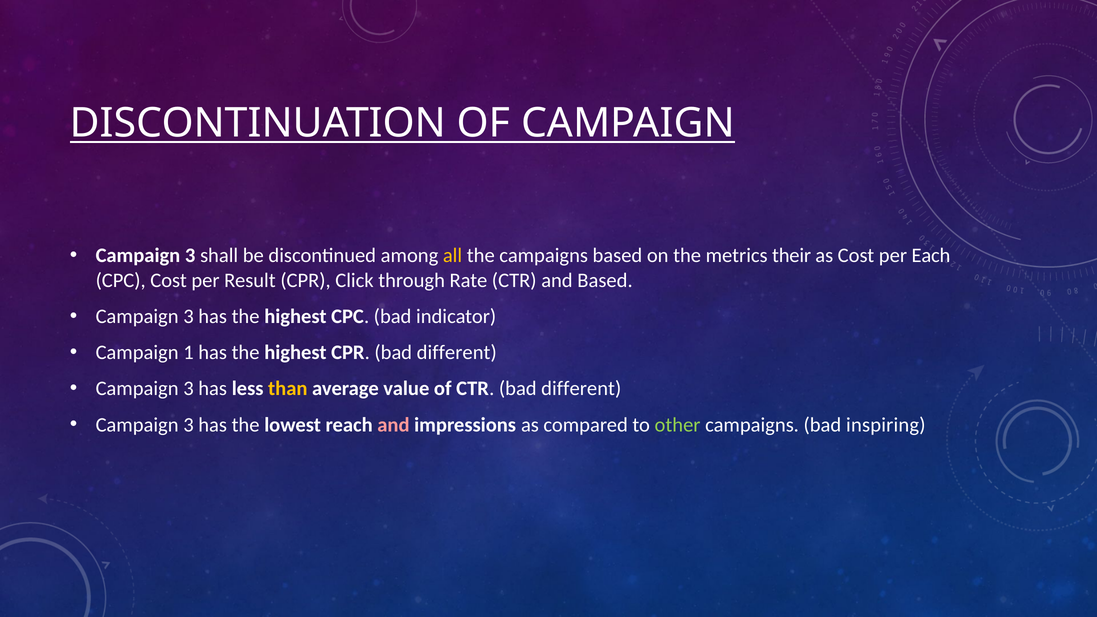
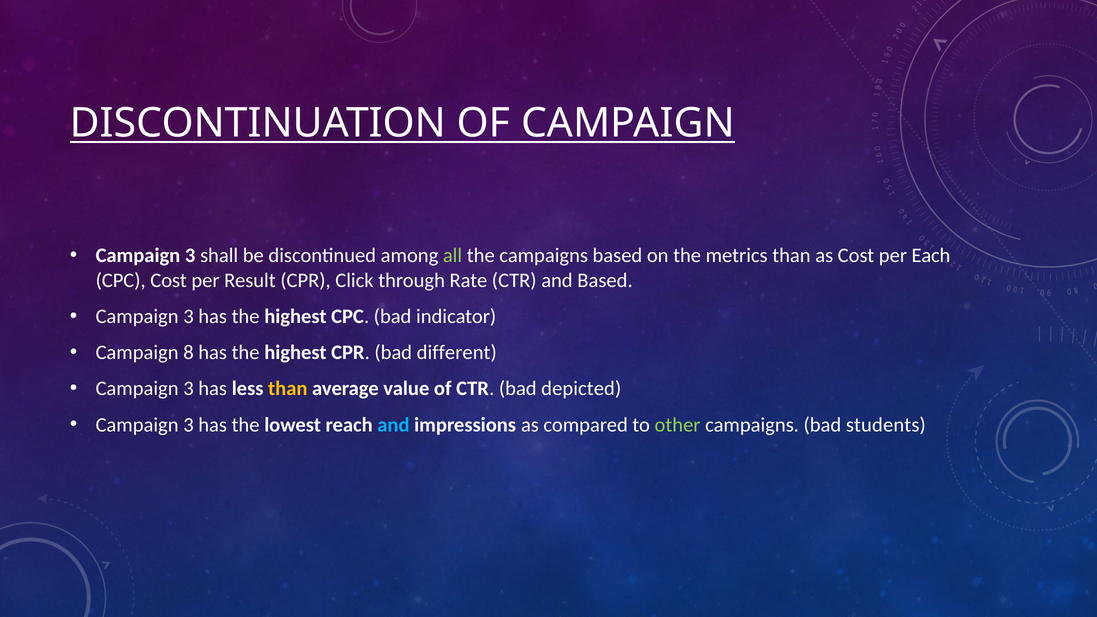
all colour: yellow -> light green
metrics their: their -> than
1: 1 -> 8
CTR bad different: different -> depicted
and at (393, 425) colour: pink -> light blue
inspiring: inspiring -> students
